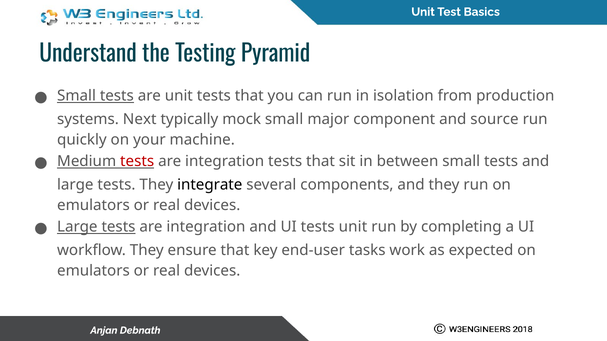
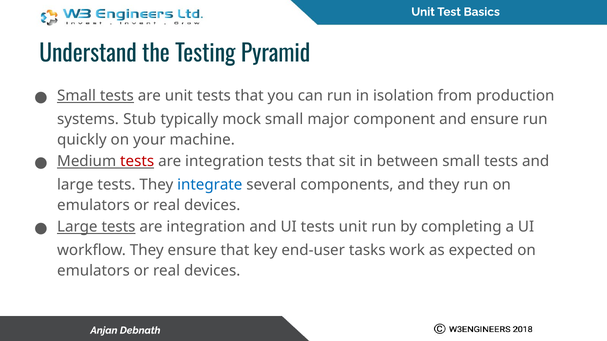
Next: Next -> Stub
and source: source -> ensure
integrate colour: black -> blue
